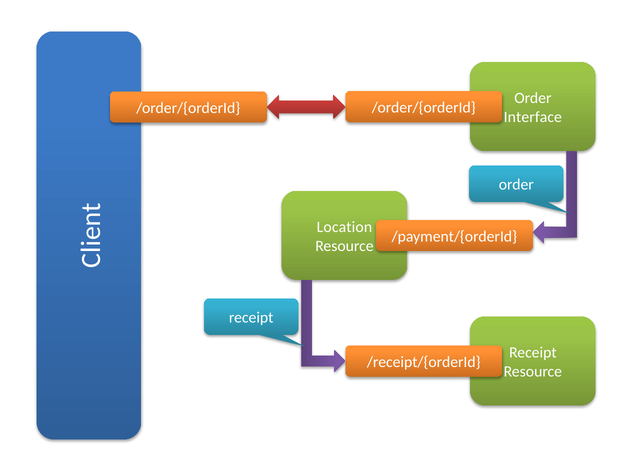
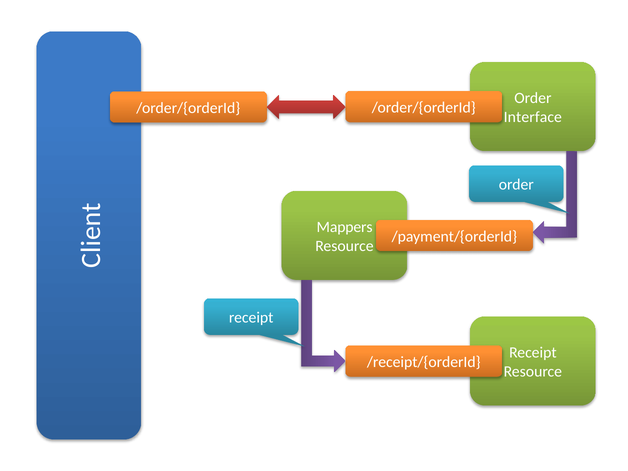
Location: Location -> Mappers
